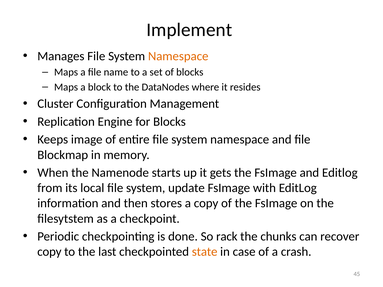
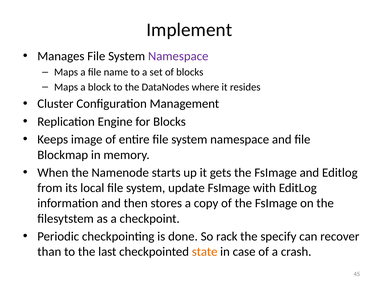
Namespace at (178, 56) colour: orange -> purple
chunks: chunks -> specify
copy at (49, 252): copy -> than
